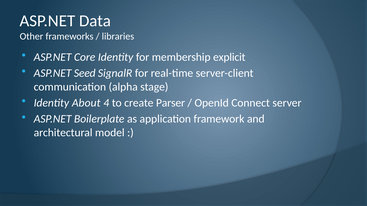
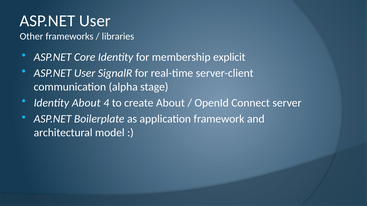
Data at (95, 21): Data -> User
Seed at (85, 73): Seed -> User
create Parser: Parser -> About
